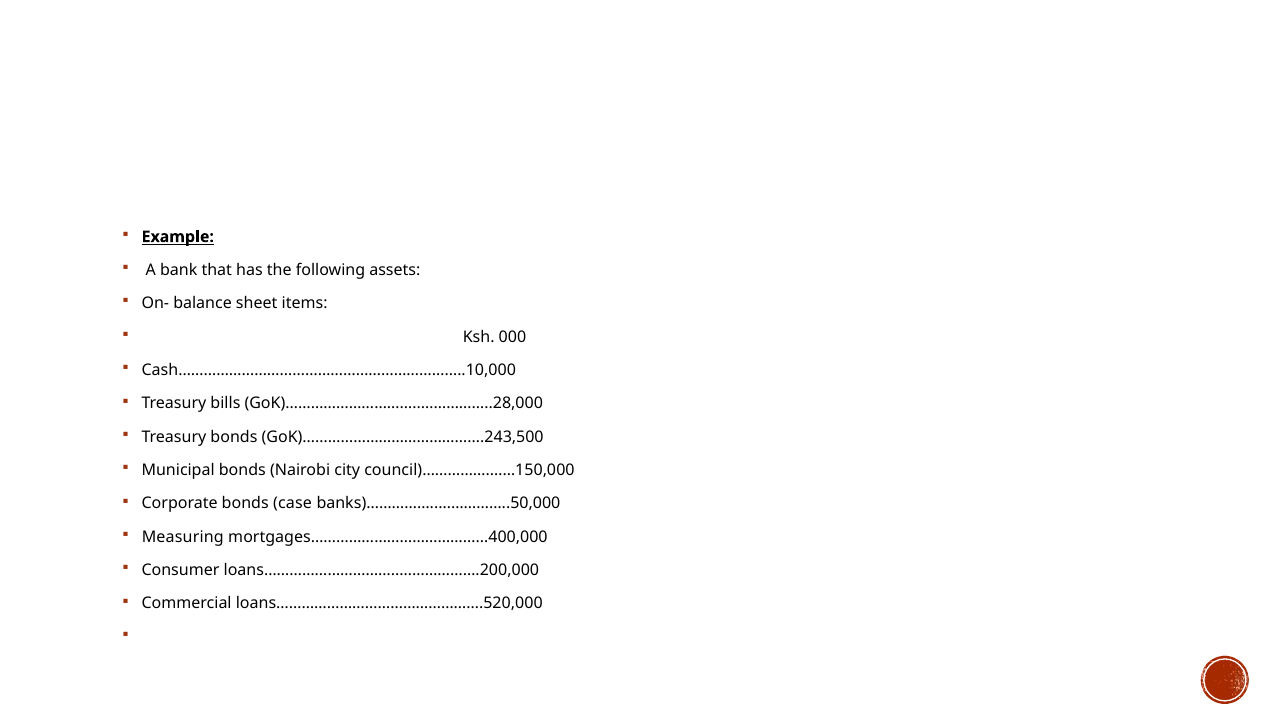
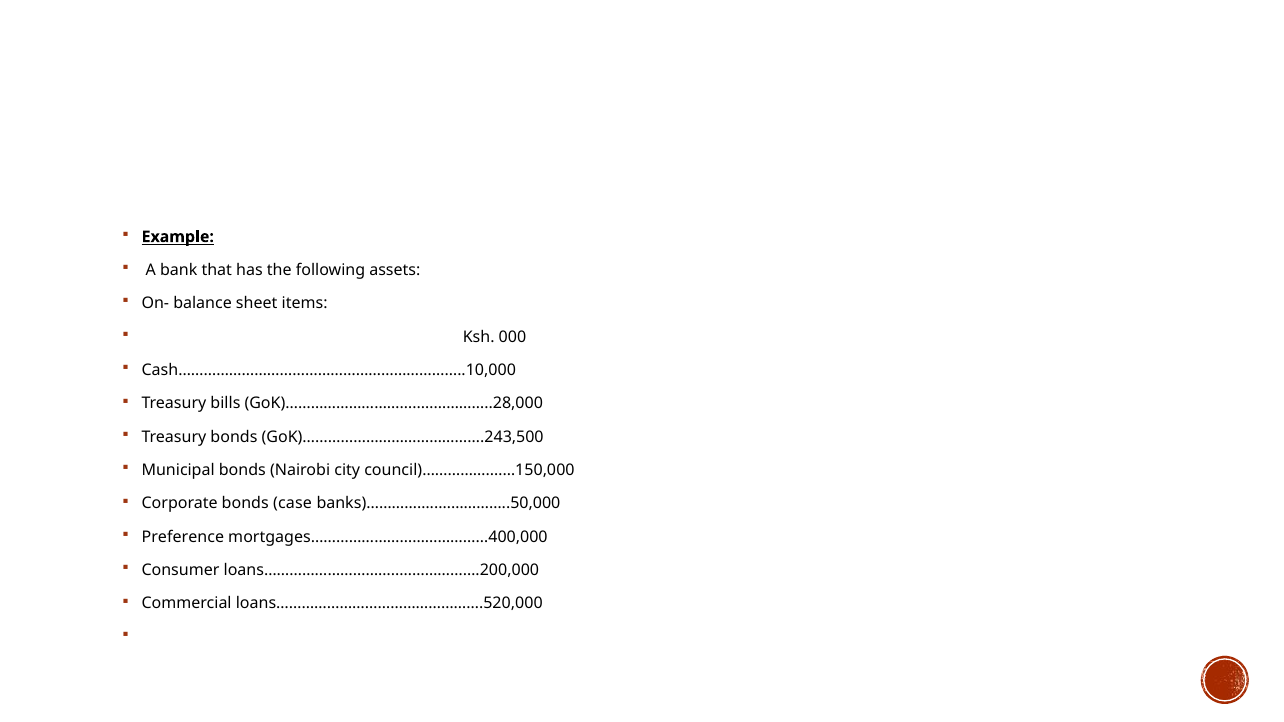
Measuring: Measuring -> Preference
